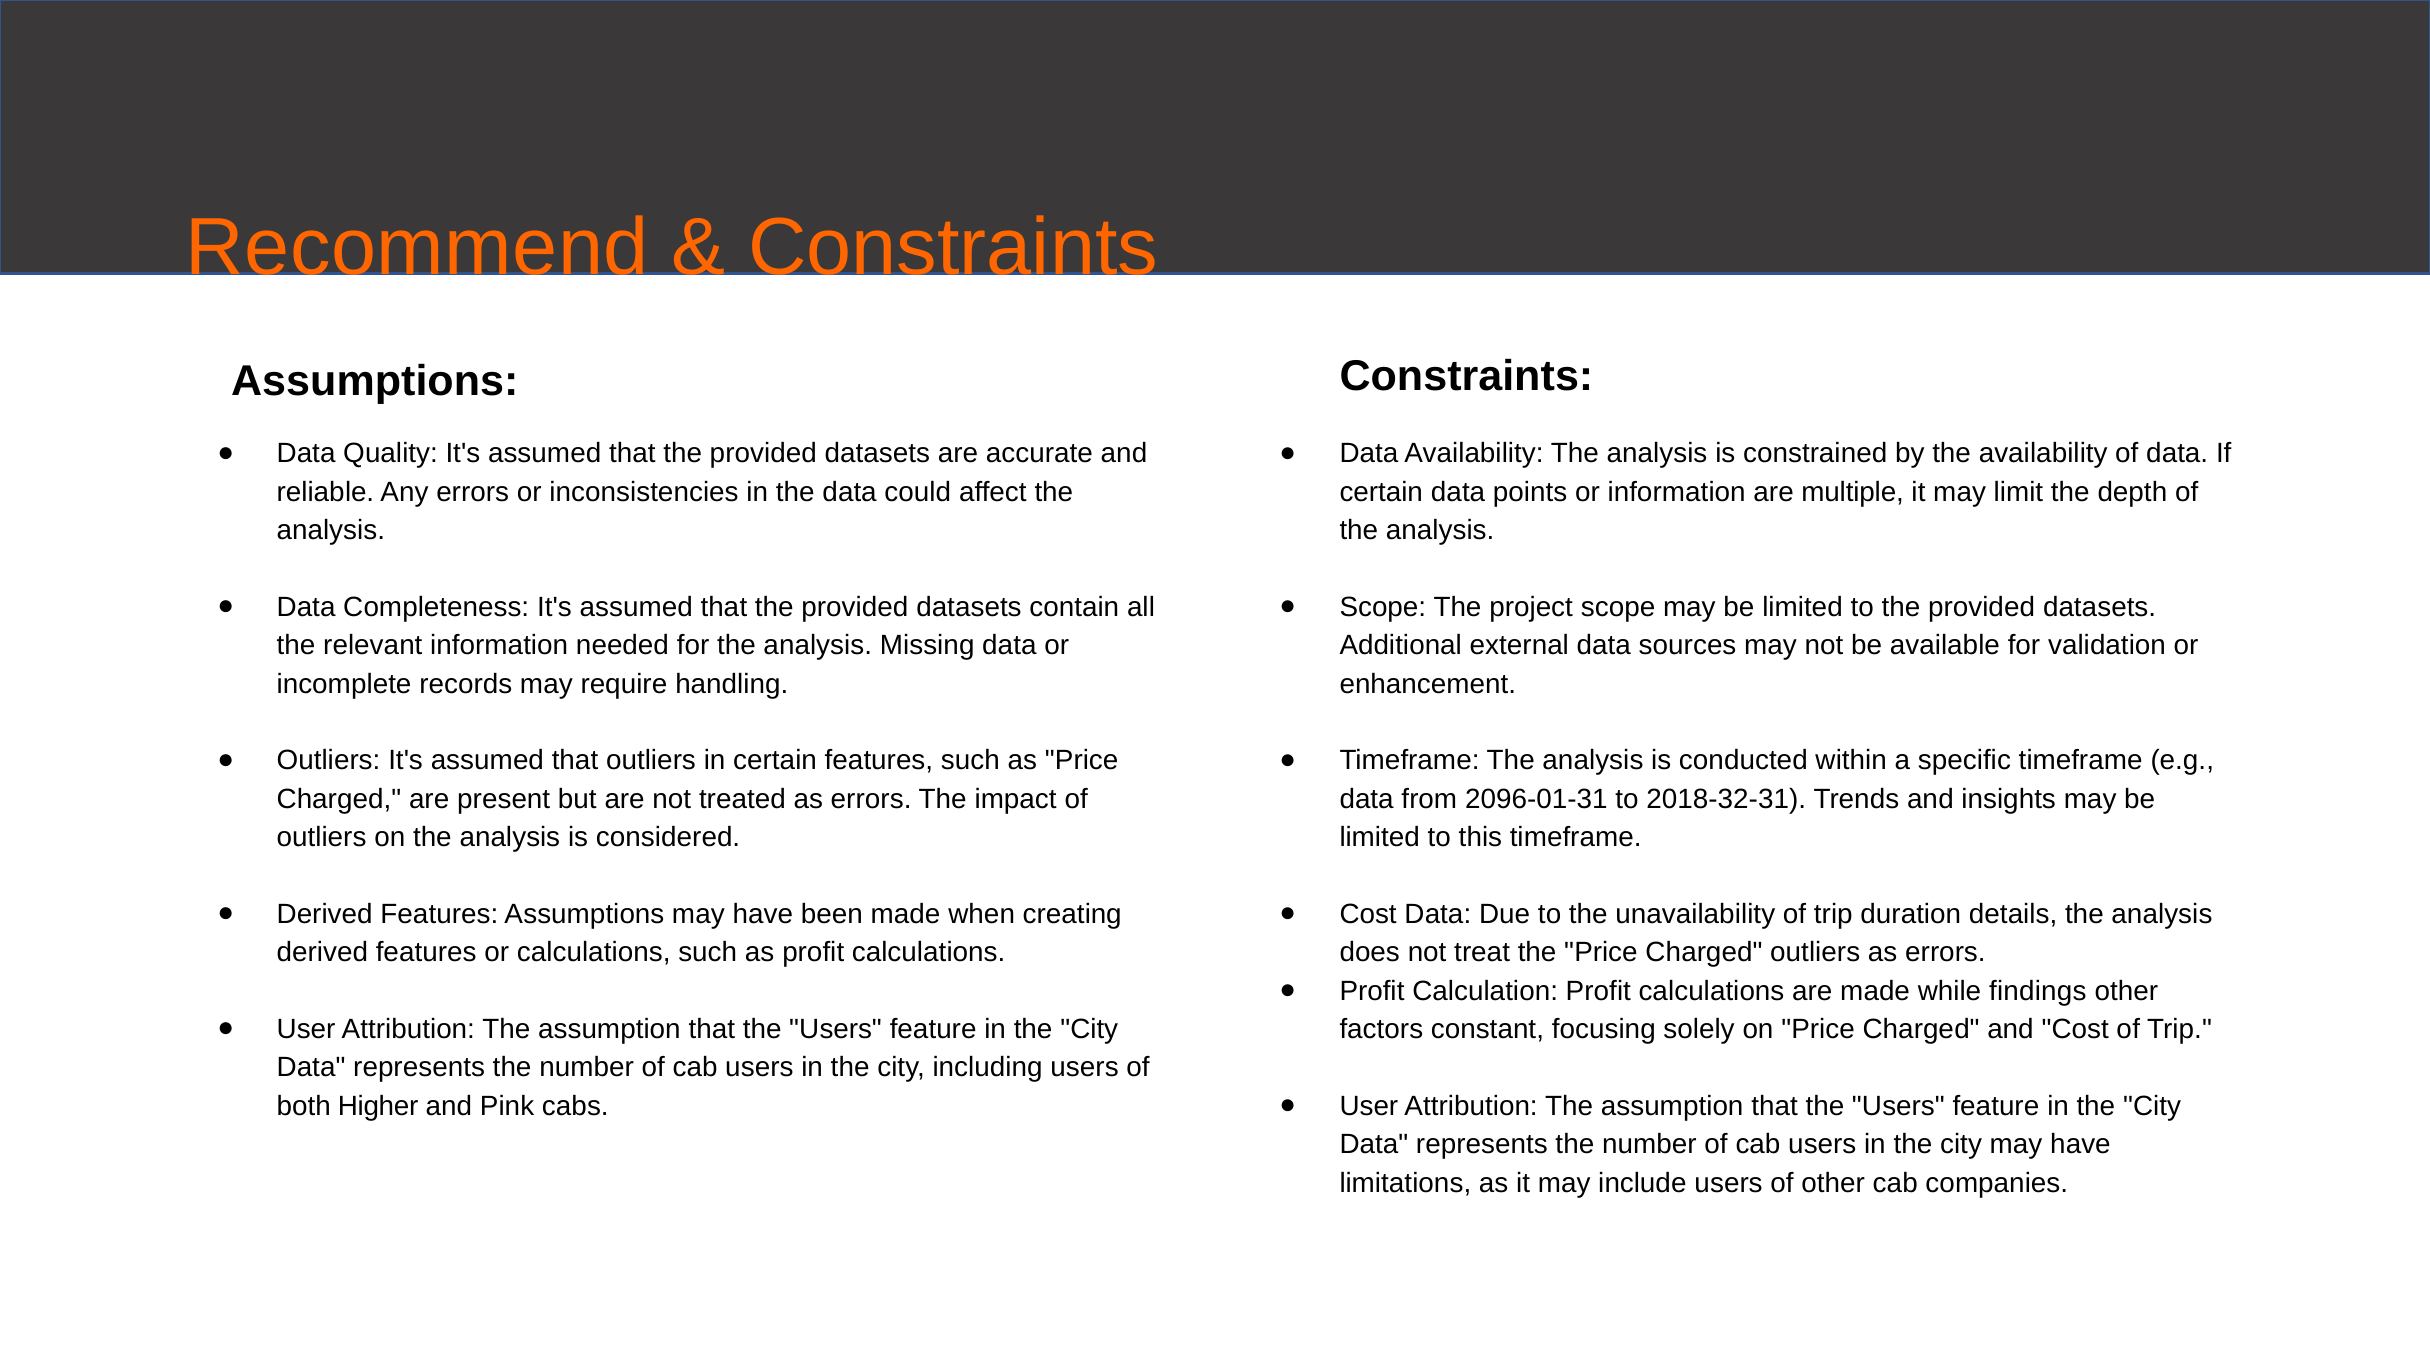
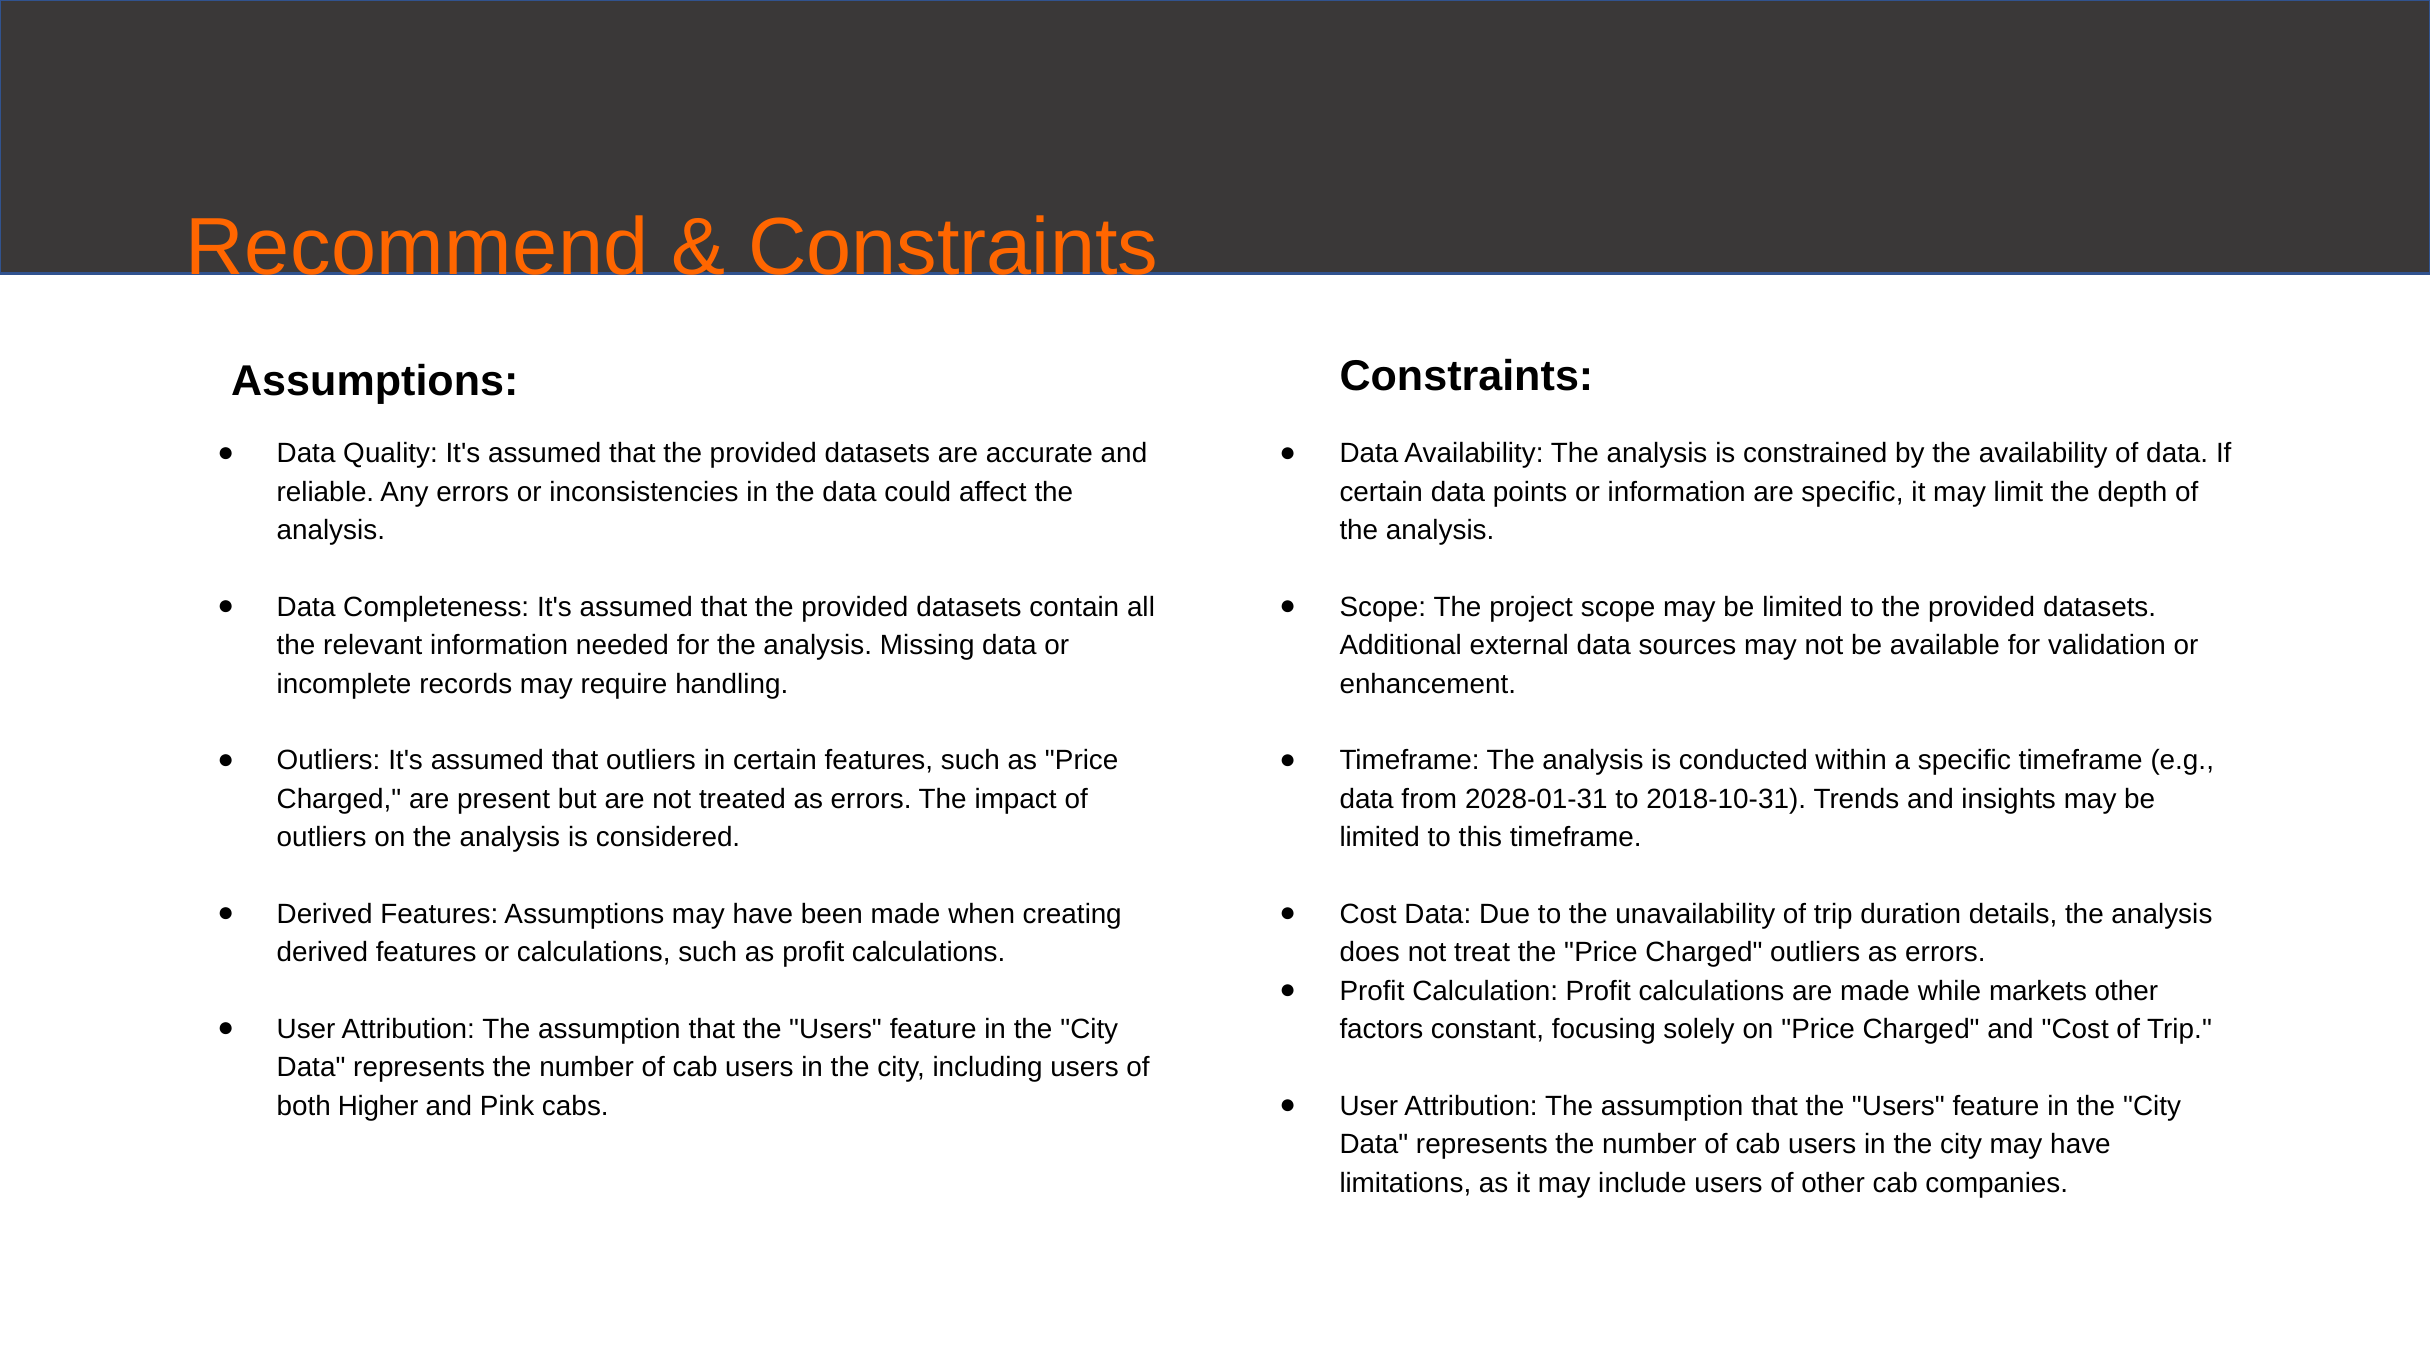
are multiple: multiple -> specific
2096-01-31: 2096-01-31 -> 2028-01-31
2018-32-31: 2018-32-31 -> 2018-10-31
findings: findings -> markets
